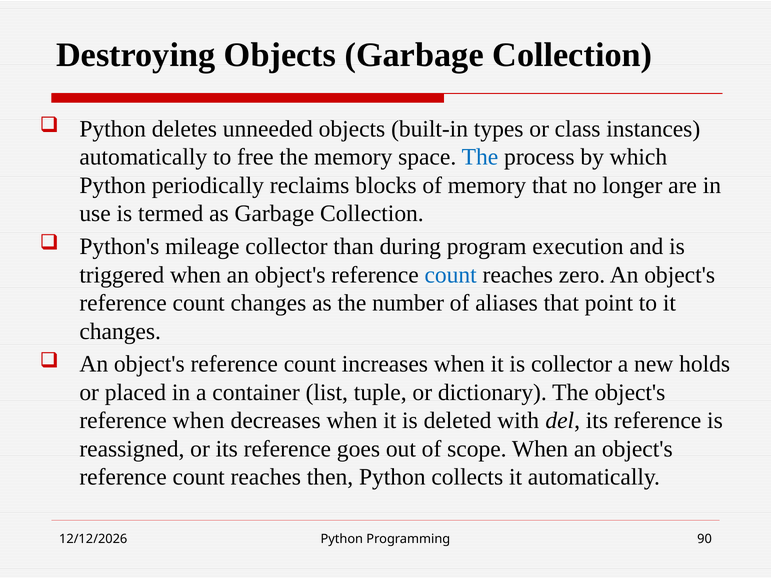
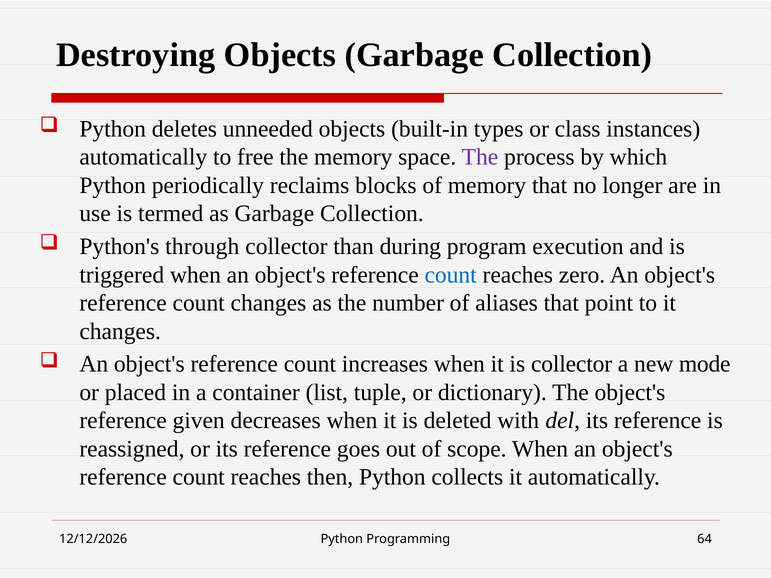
The at (480, 157) colour: blue -> purple
mileage: mileage -> through
holds: holds -> mode
reference when: when -> given
90: 90 -> 64
